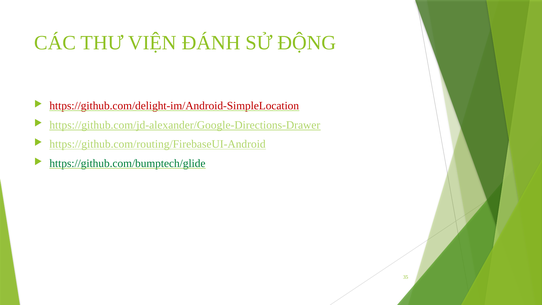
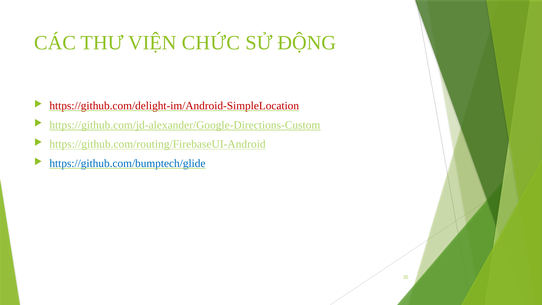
ĐÁNH: ĐÁNH -> CHỨC
https://github.com/jd-alexander/Google-Directions-Drawer: https://github.com/jd-alexander/Google-Directions-Drawer -> https://github.com/jd-alexander/Google-Directions-Custom
https://github.com/bumptech/glide colour: green -> blue
